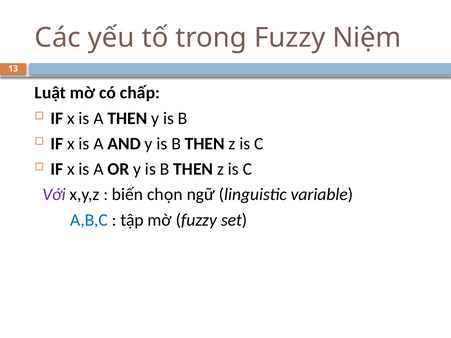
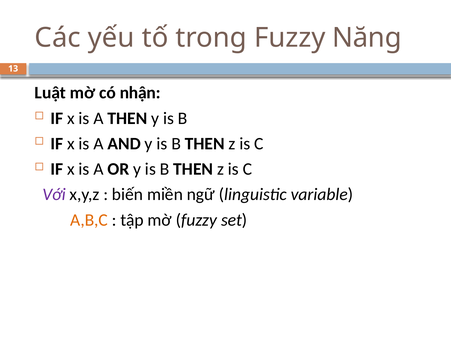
Niệm: Niệm -> Năng
chấp: chấp -> nhận
chọn: chọn -> miền
A,B,C colour: blue -> orange
